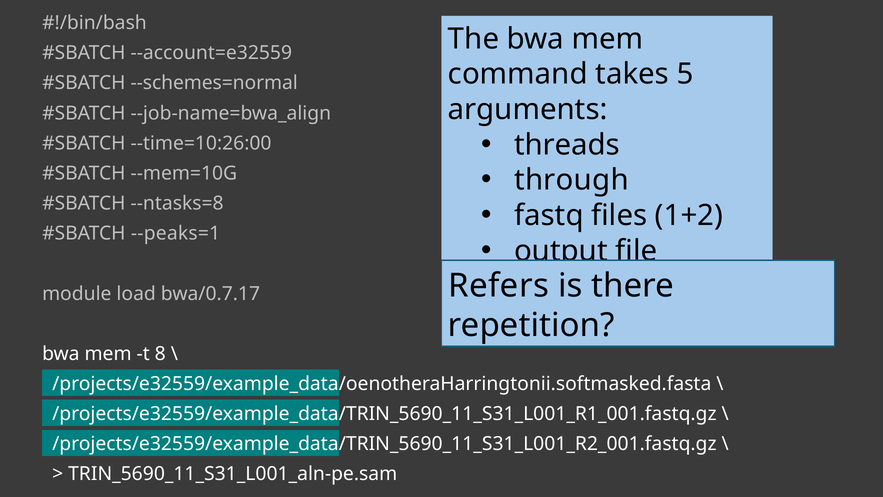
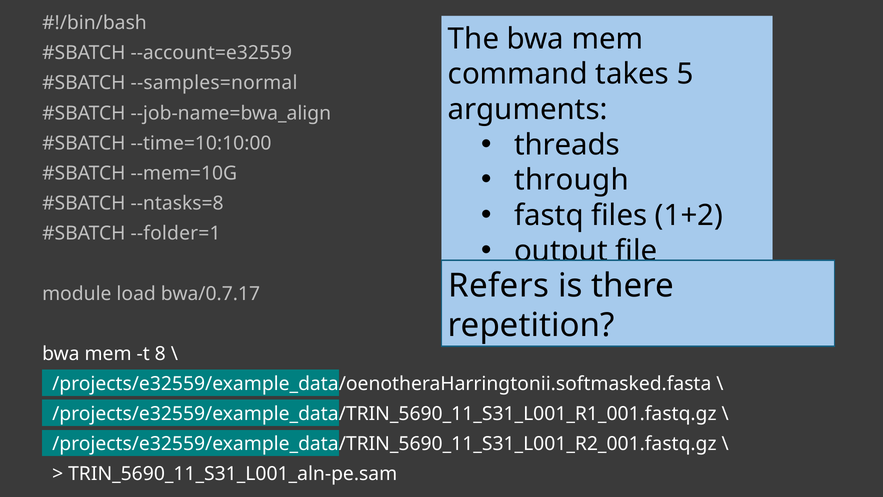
--schemes=normal: --schemes=normal -> --samples=normal
--time=10:26:00: --time=10:26:00 -> --time=10:10:00
--peaks=1: --peaks=1 -> --folder=1
